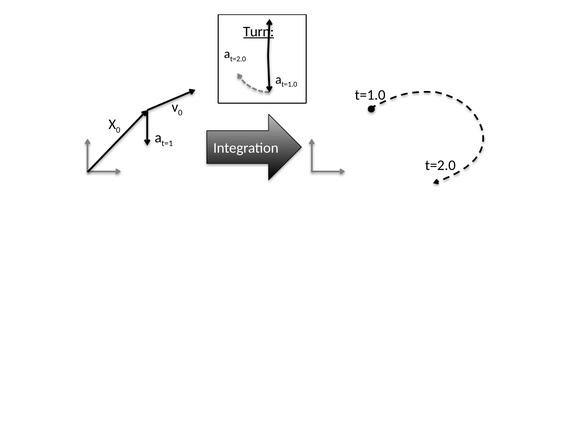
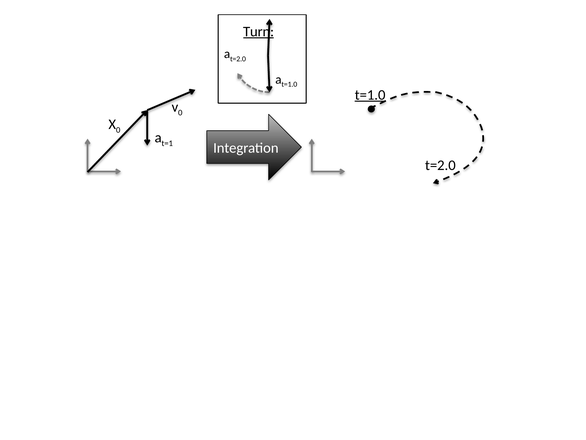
t=1.0 at (370, 95) underline: none -> present
